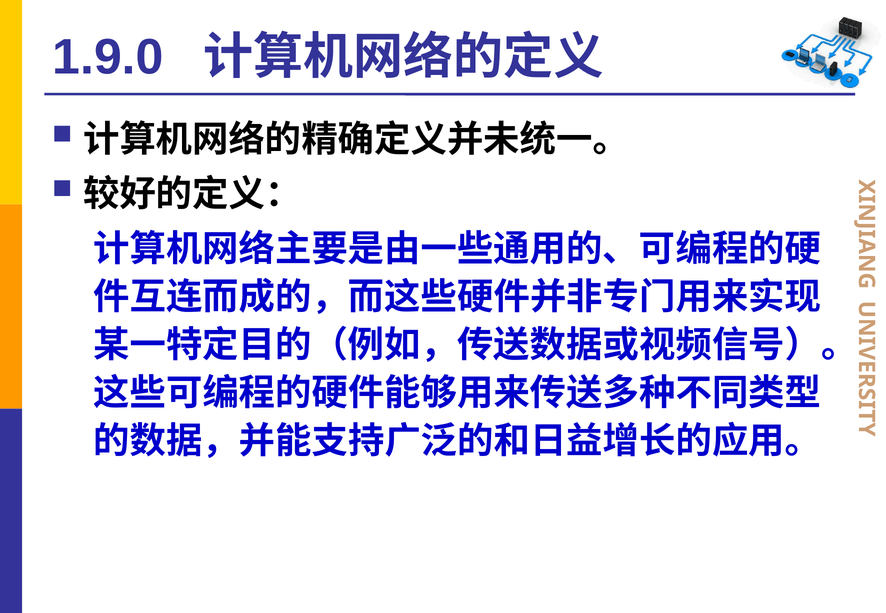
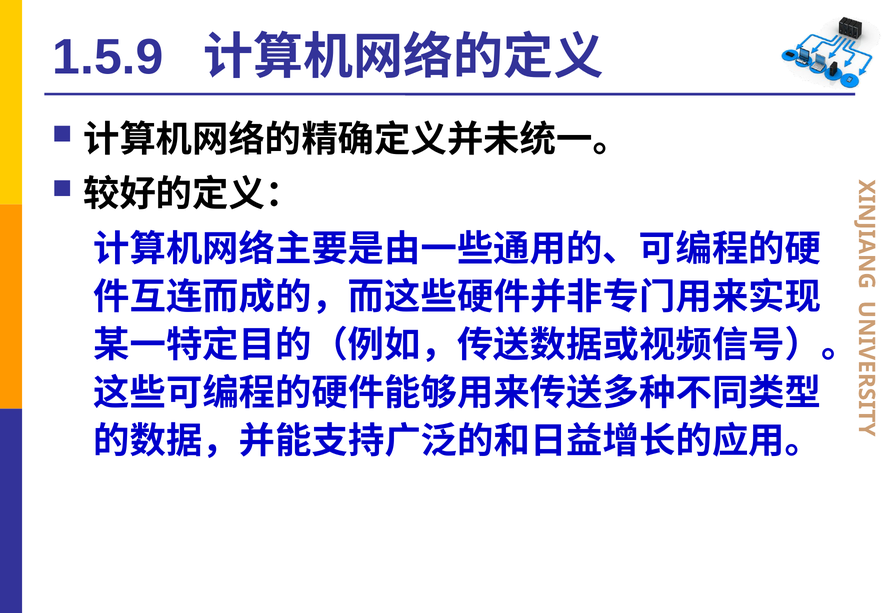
1.9.0: 1.9.0 -> 1.5.9
